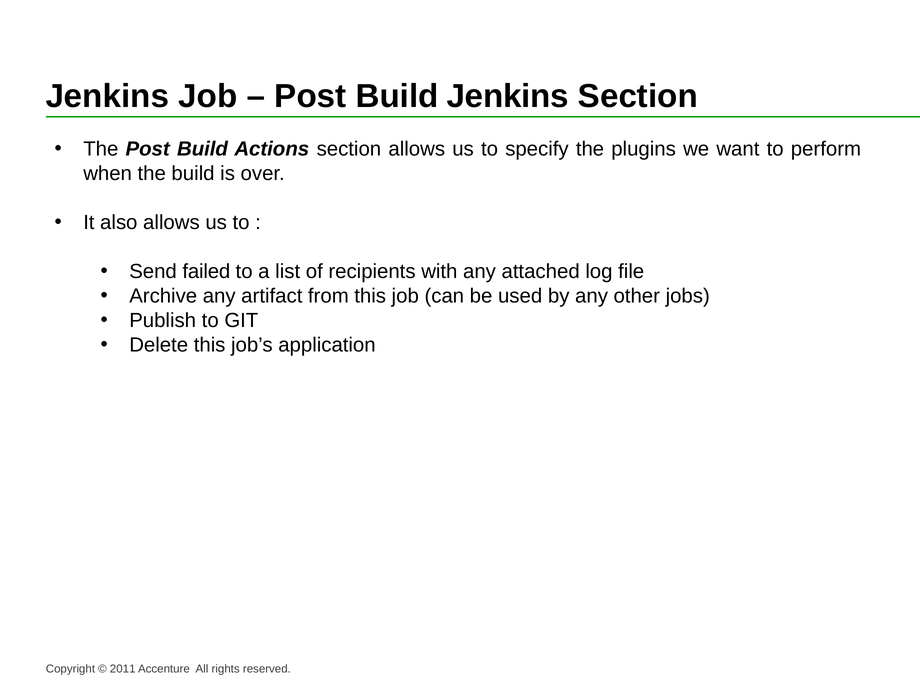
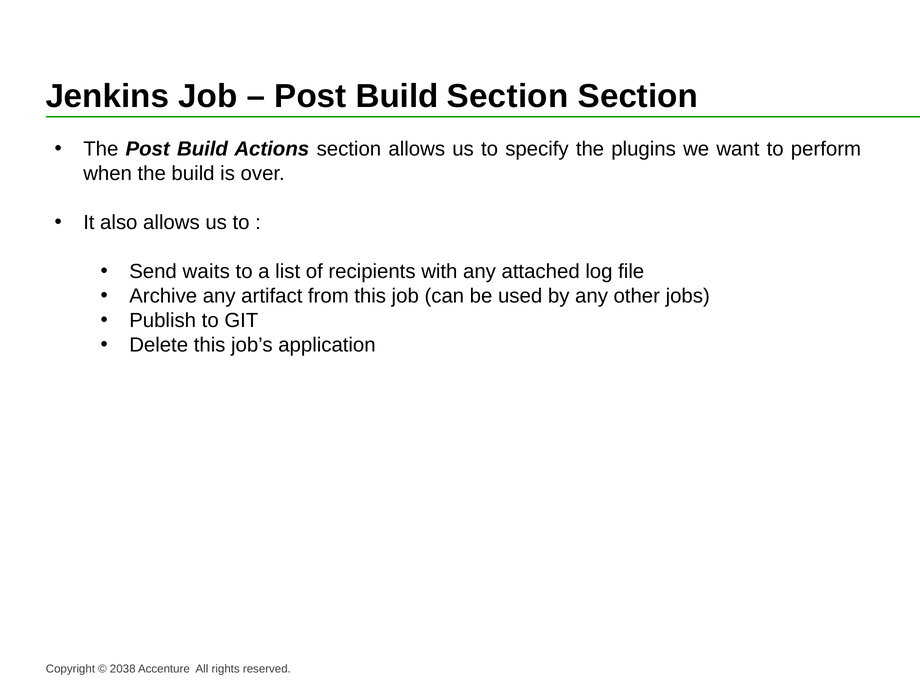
Build Jenkins: Jenkins -> Section
failed: failed -> waits
2011: 2011 -> 2038
